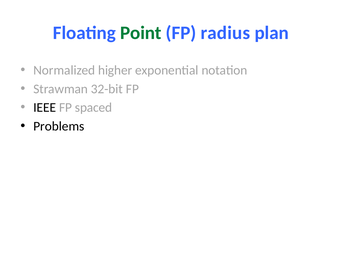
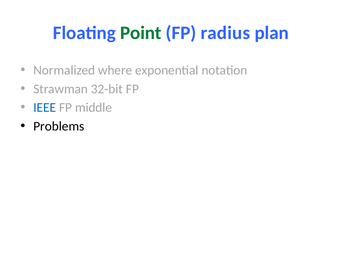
higher: higher -> where
IEEE colour: black -> blue
spaced: spaced -> middle
